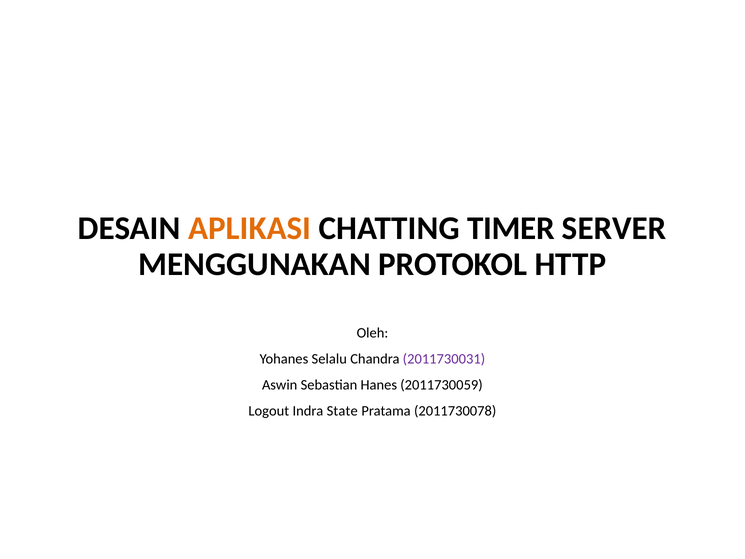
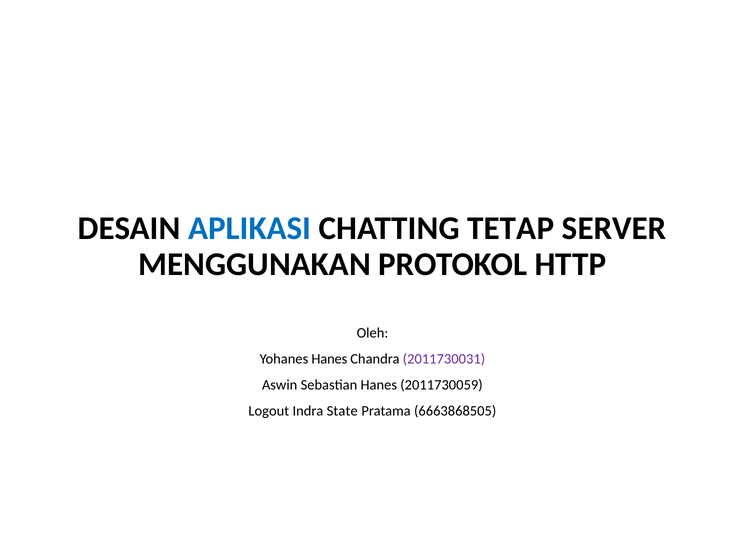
APLIKASI colour: orange -> blue
TIMER: TIMER -> TETAP
Yohanes Selalu: Selalu -> Hanes
2011730078: 2011730078 -> 6663868505
